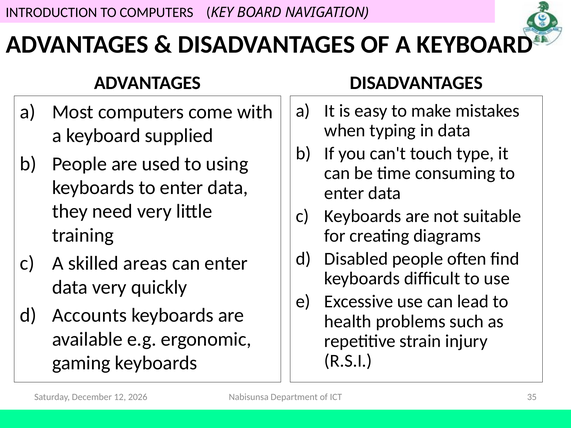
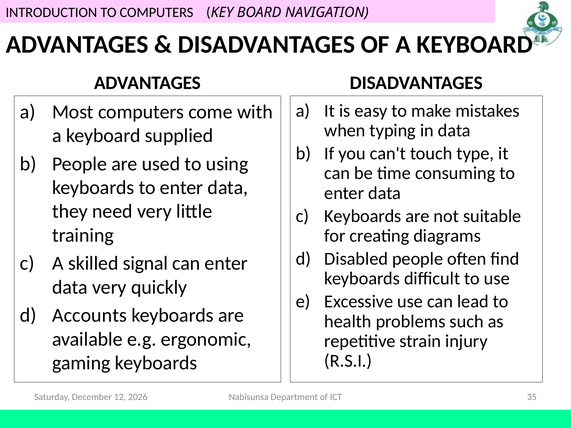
areas: areas -> signal
